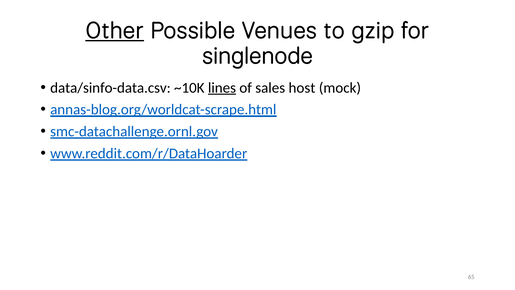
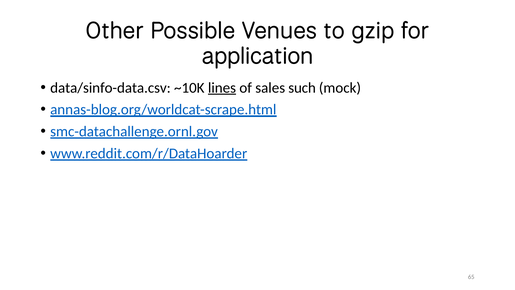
Other underline: present -> none
singlenode: singlenode -> application
host: host -> such
